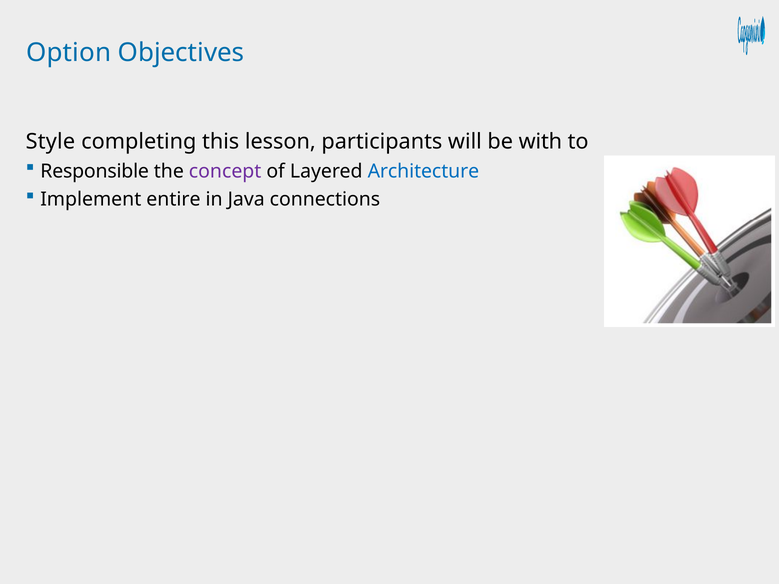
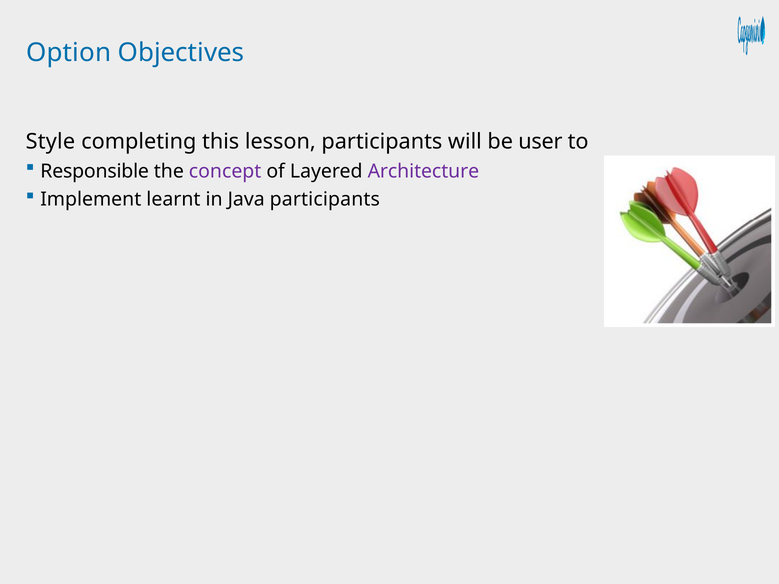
with: with -> user
Architecture colour: blue -> purple
entire: entire -> learnt
Java connections: connections -> participants
